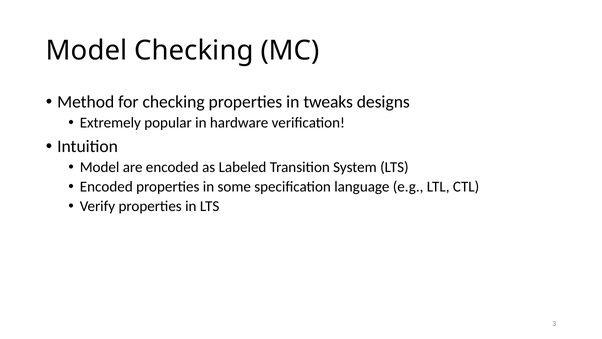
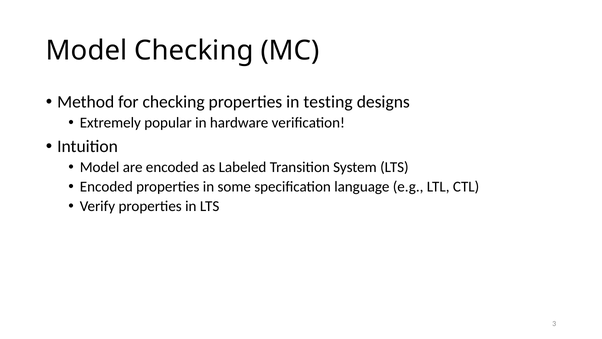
tweaks: tweaks -> testing
